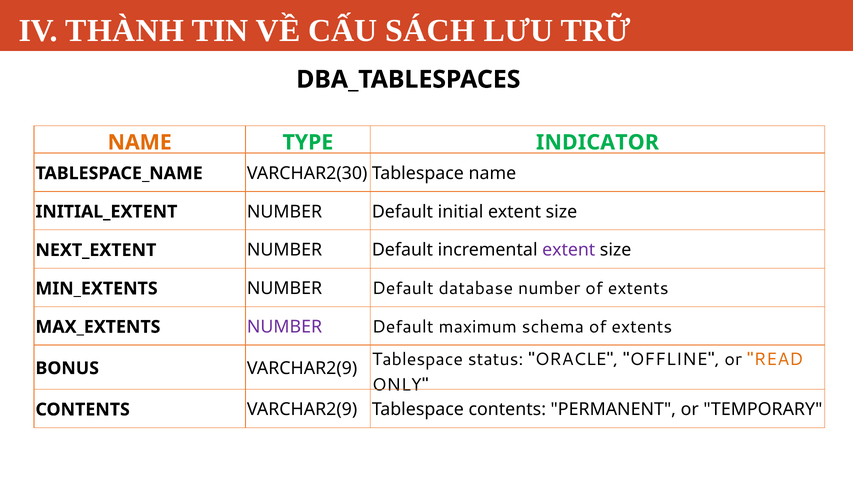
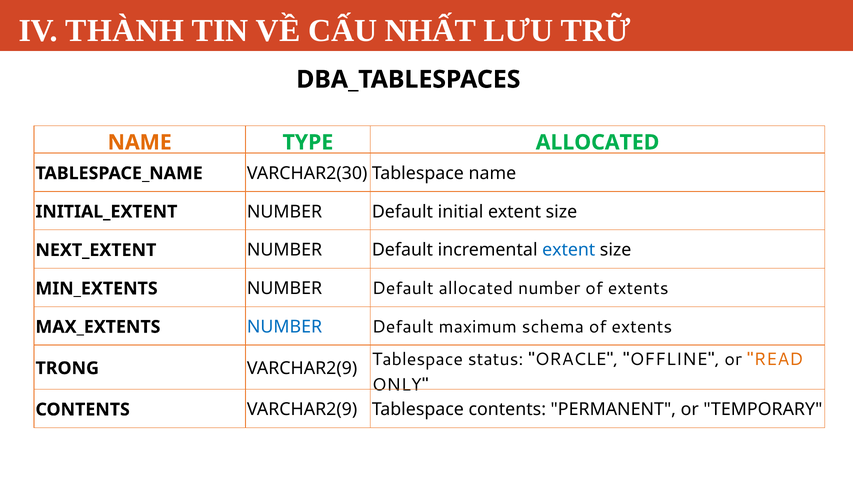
SÁCH: SÁCH -> NHẤT
TYPE INDICATOR: INDICATOR -> ALLOCATED
extent at (569, 250) colour: purple -> blue
Default database: database -> allocated
NUMBER at (285, 327) colour: purple -> blue
BONUS: BONUS -> TRONG
